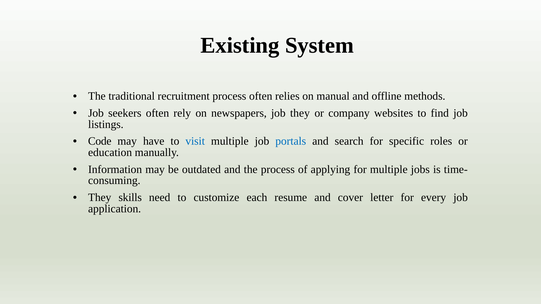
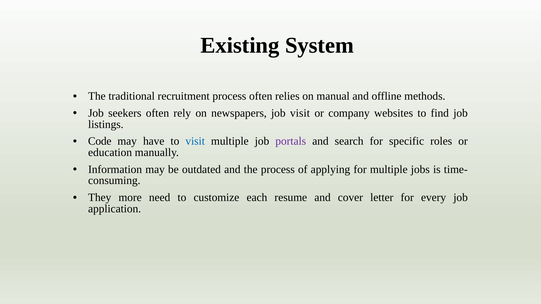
job they: they -> visit
portals colour: blue -> purple
skills: skills -> more
